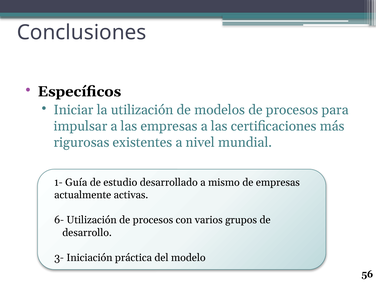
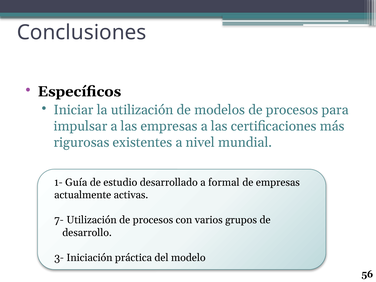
mismo: mismo -> formal
6-: 6- -> 7-
